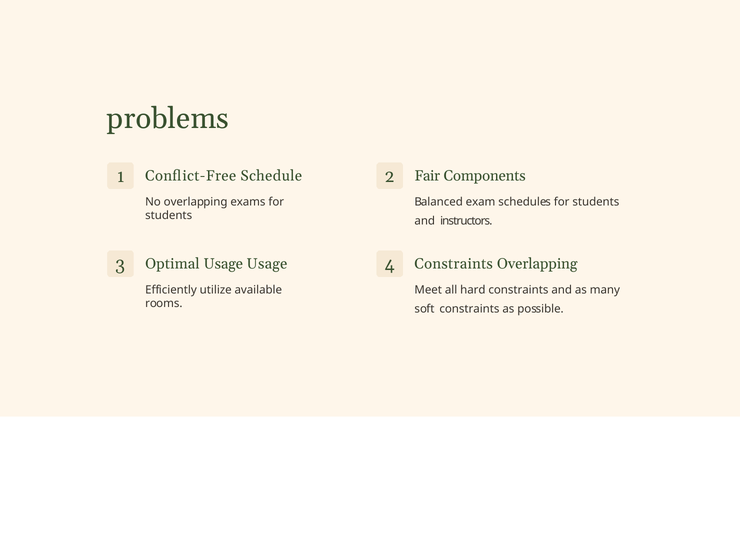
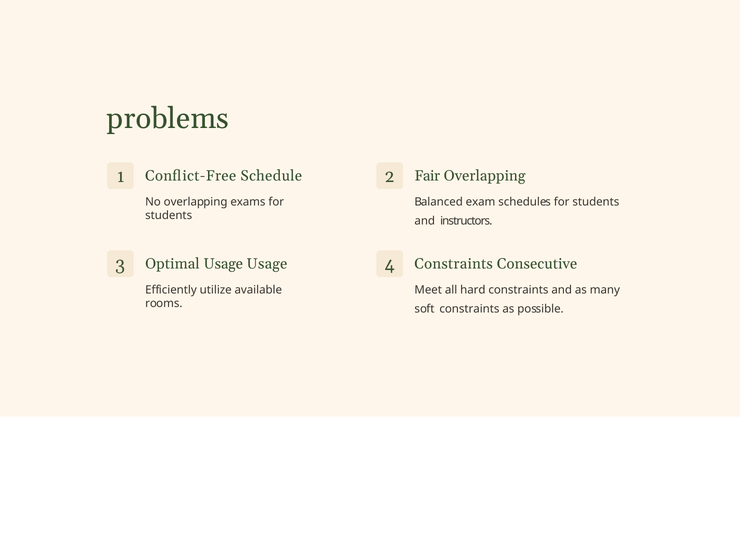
Fair Components: Components -> Overlapping
Constraints Overlapping: Overlapping -> Consecutive
